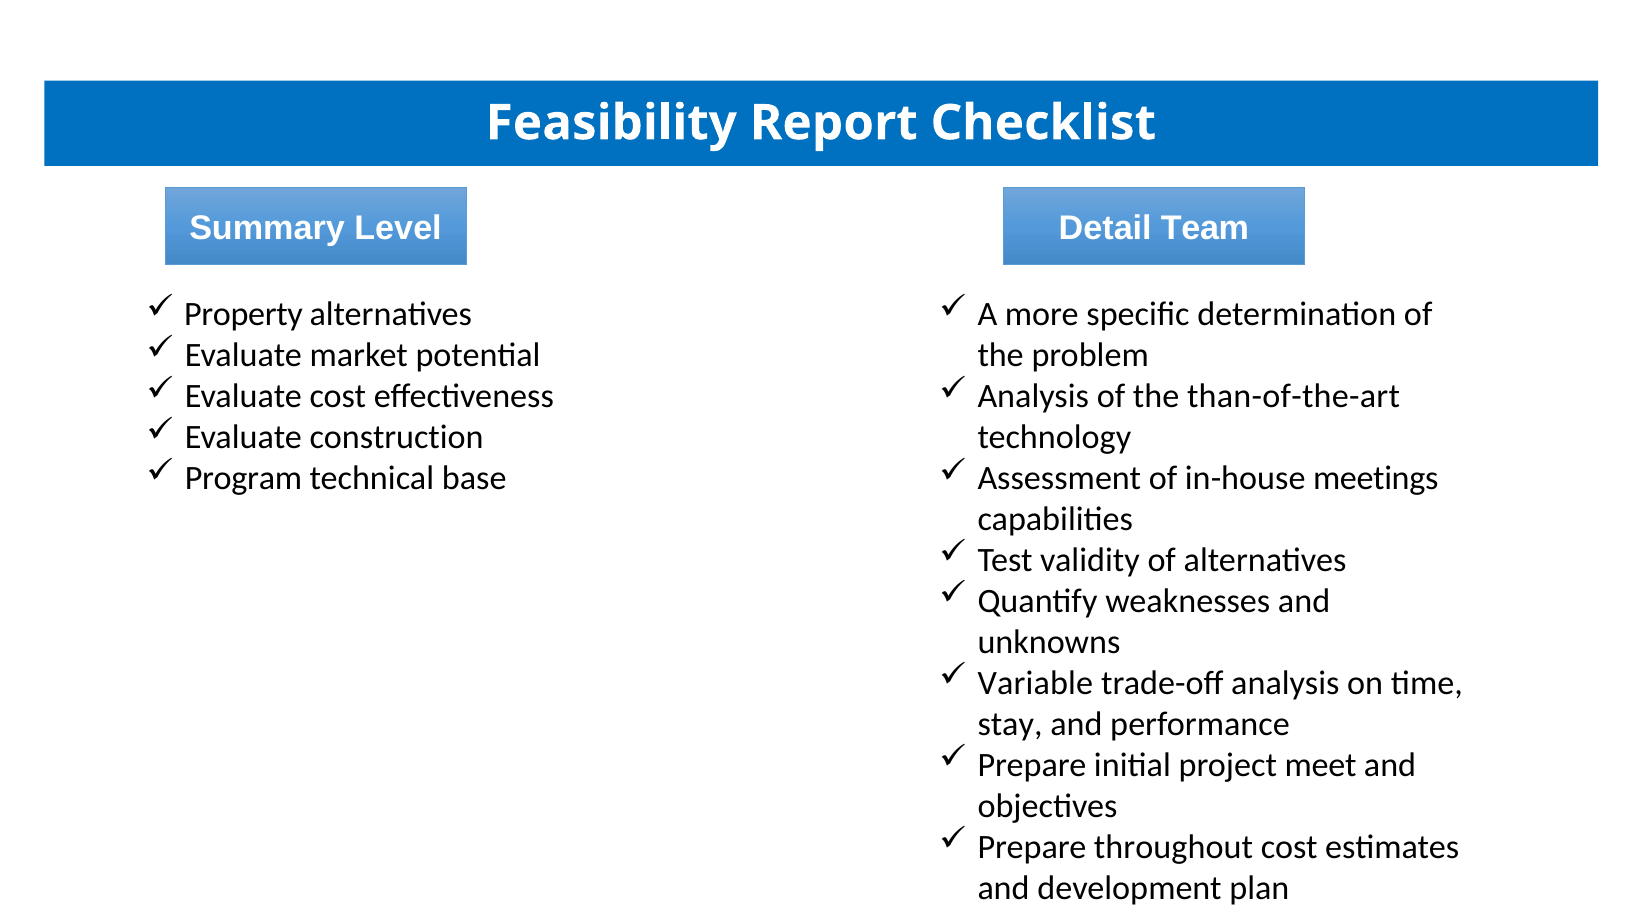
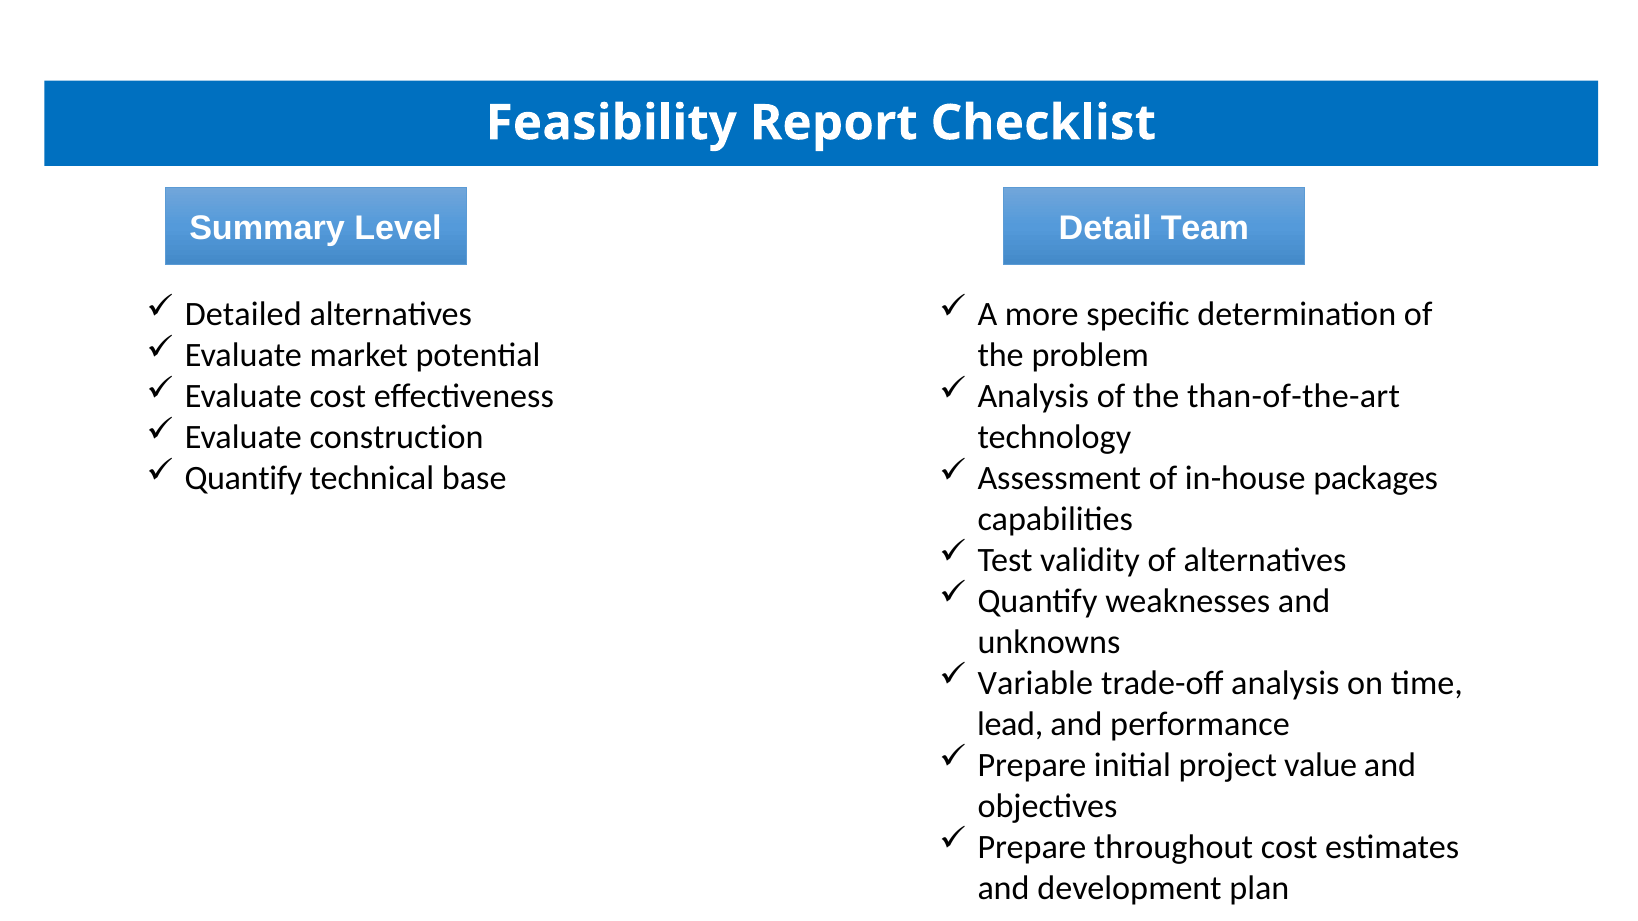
Property: Property -> Detailed
Program at (243, 478): Program -> Quantify
meetings: meetings -> packages
stay: stay -> lead
meet: meet -> value
